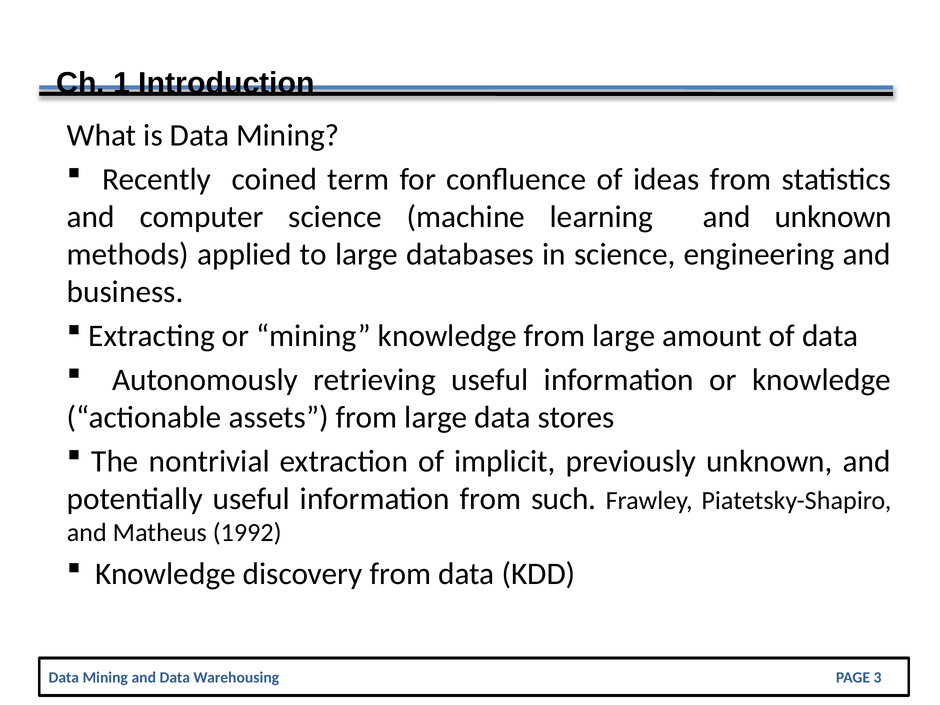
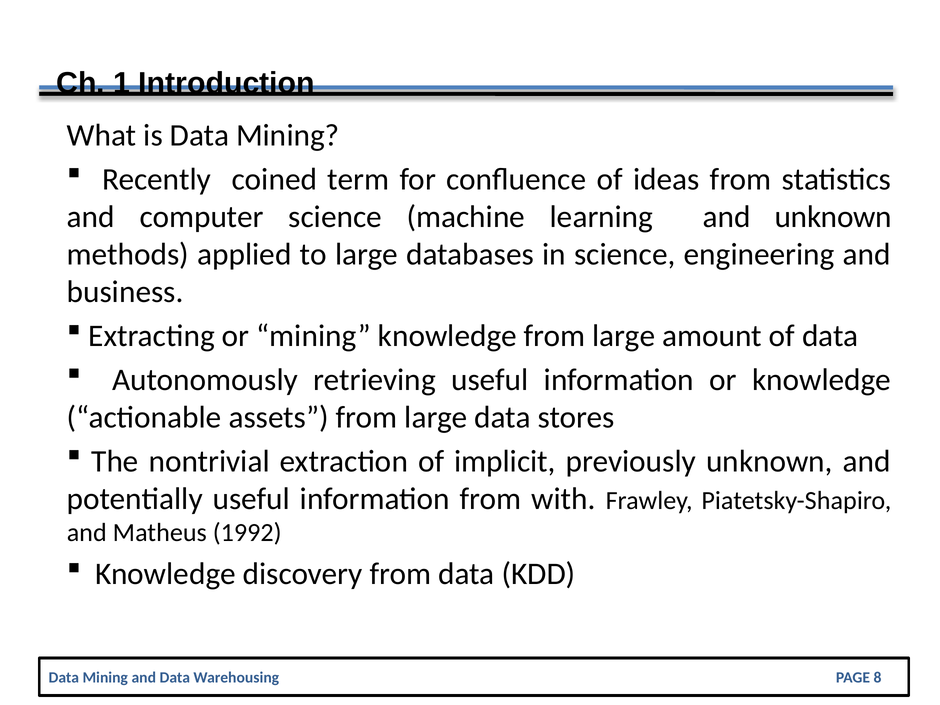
such: such -> with
3: 3 -> 8
